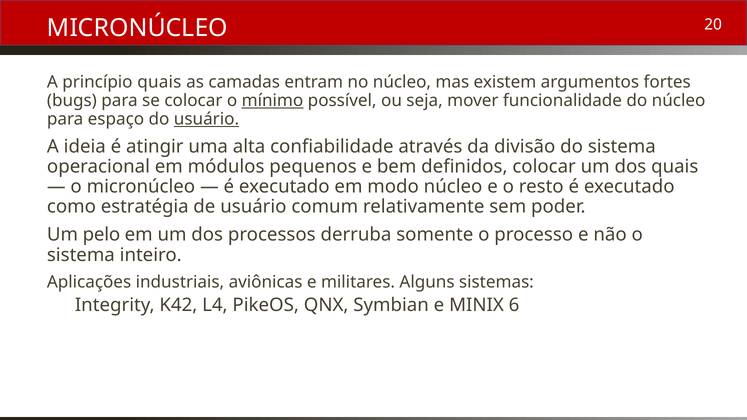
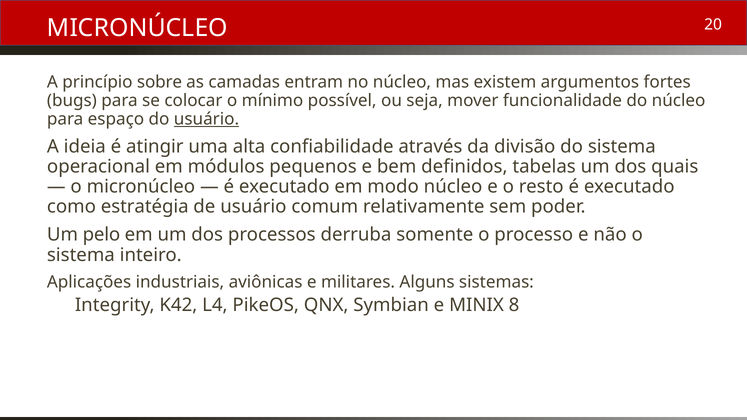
princípio quais: quais -> sobre
mínimo underline: present -> none
definidos colocar: colocar -> tabelas
6: 6 -> 8
